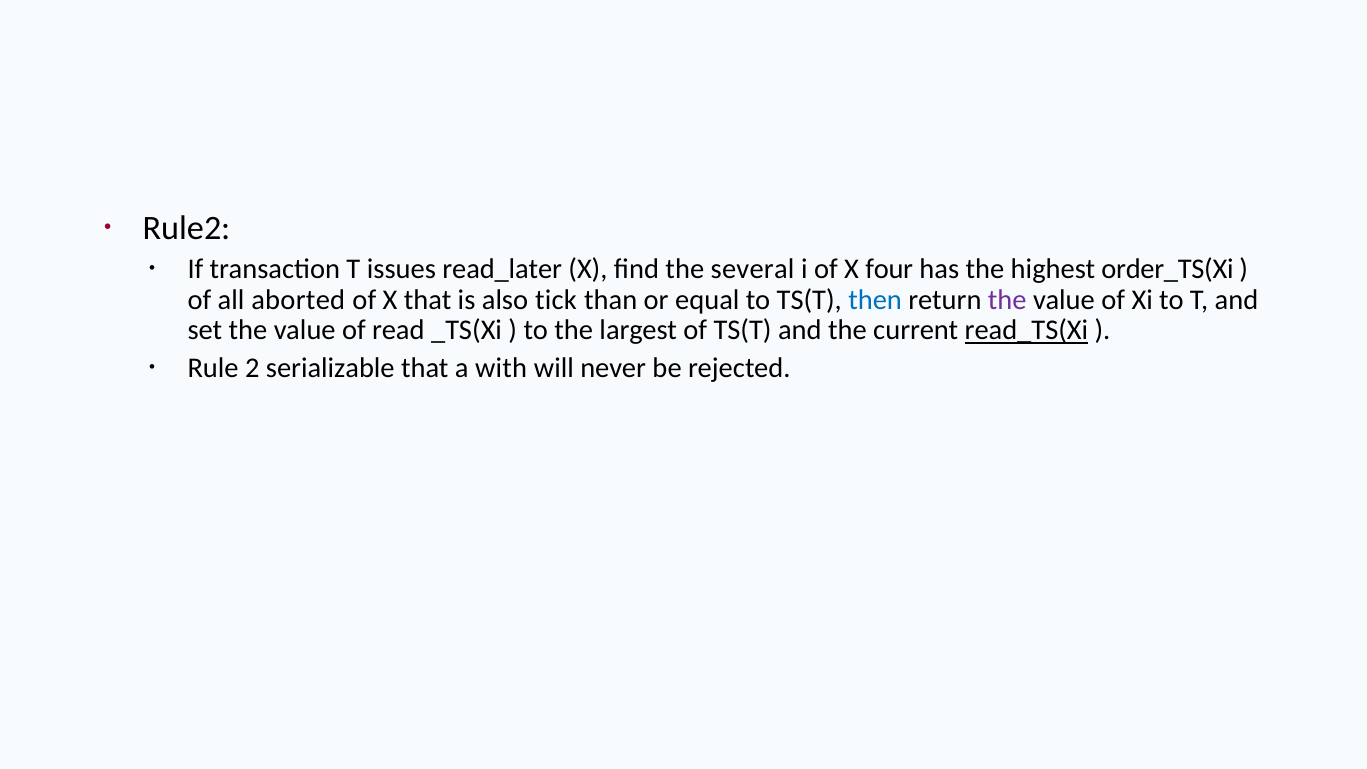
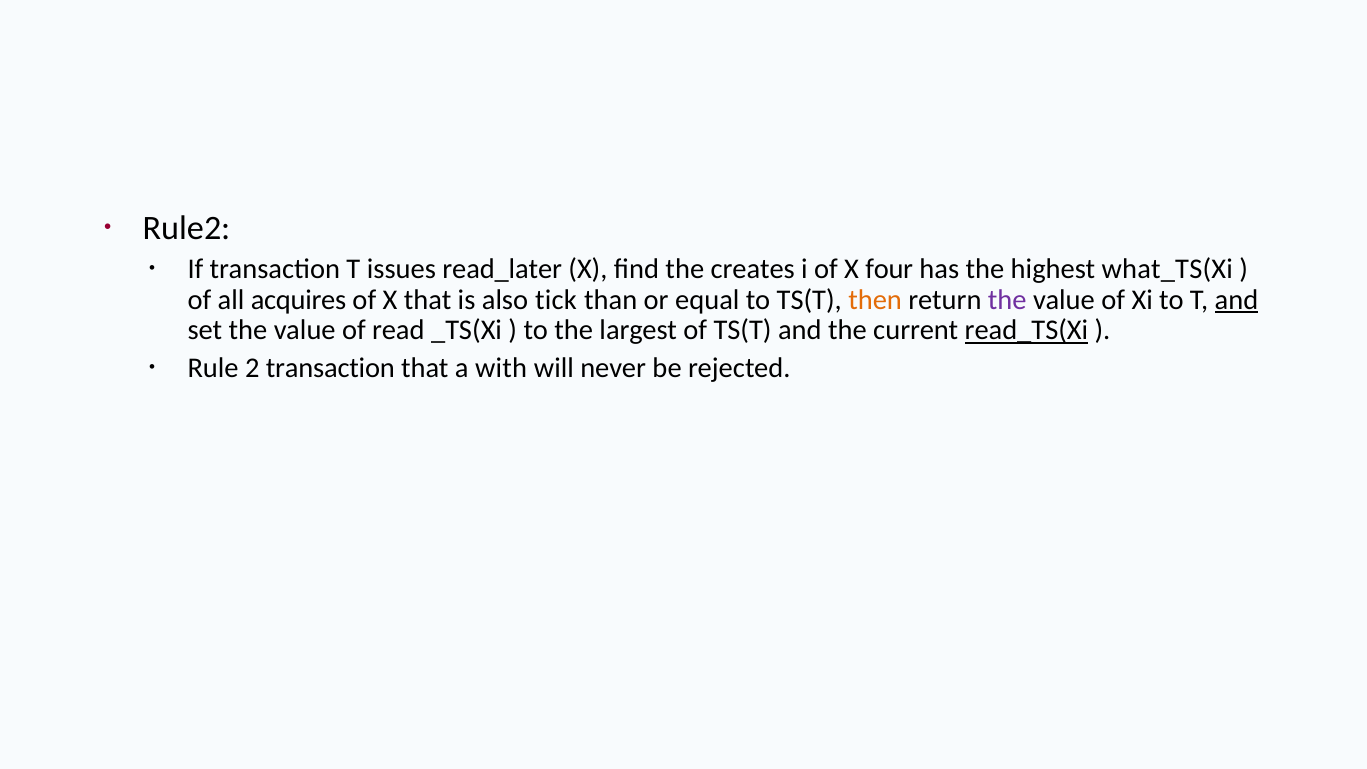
several: several -> creates
order_TS(Xi: order_TS(Xi -> what_TS(Xi
aborted: aborted -> acquires
then colour: blue -> orange
and at (1236, 300) underline: none -> present
2 serializable: serializable -> transaction
